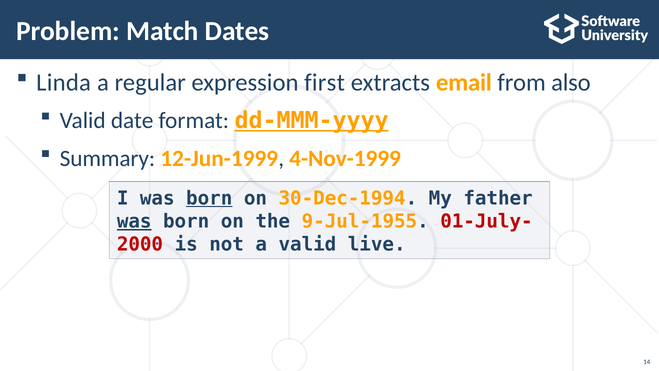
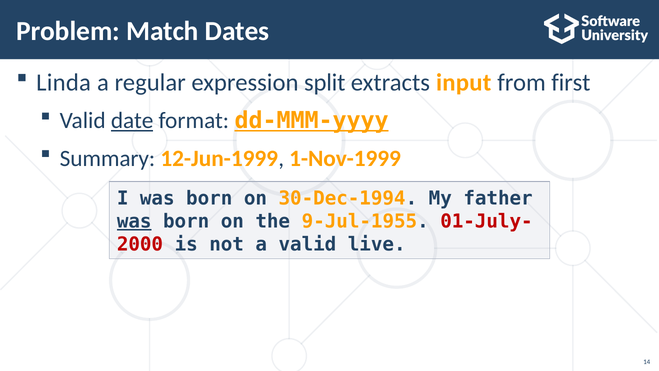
first: first -> split
email: email -> input
also: also -> first
date underline: none -> present
4-Nov-1999: 4-Nov-1999 -> 1-Nov-1999
born at (209, 198) underline: present -> none
